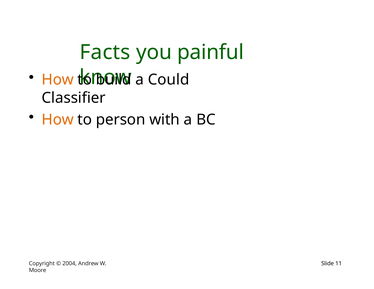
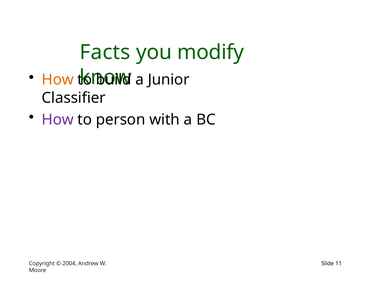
painful: painful -> modify
Could: Could -> Junior
How at (58, 120) colour: orange -> purple
